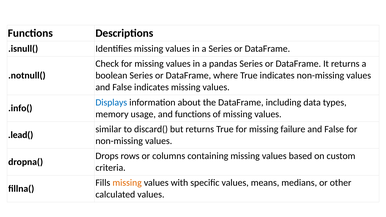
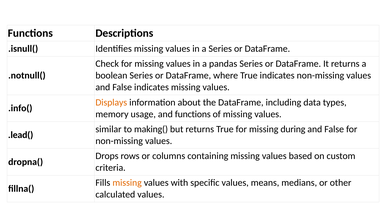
Displays colour: blue -> orange
discard(: discard( -> making(
failure: failure -> during
